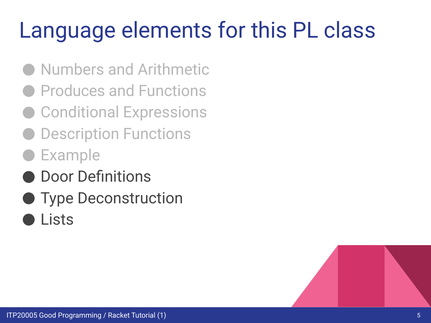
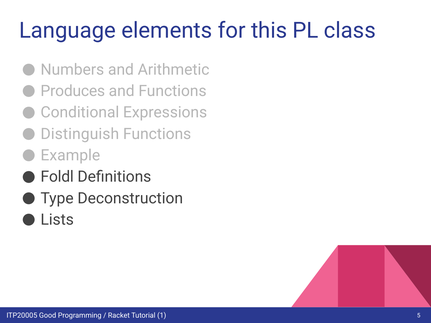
Description: Description -> Distinguish
Door: Door -> Foldl
